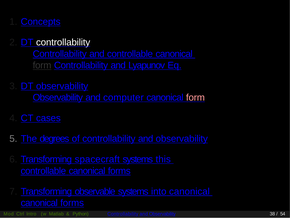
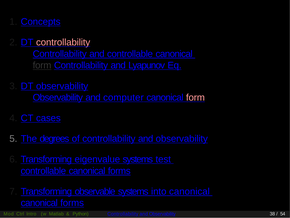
controllability at (63, 42) colour: white -> pink
spacecraft: spacecraft -> eigenvalue
this: this -> test
